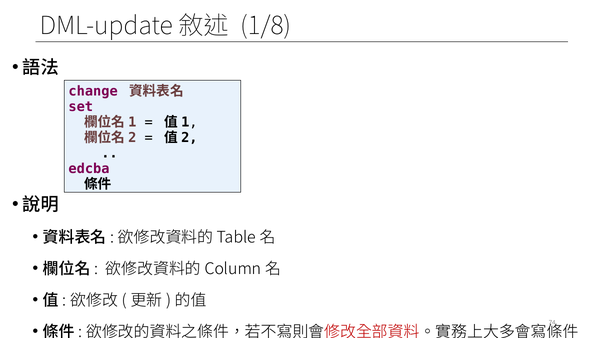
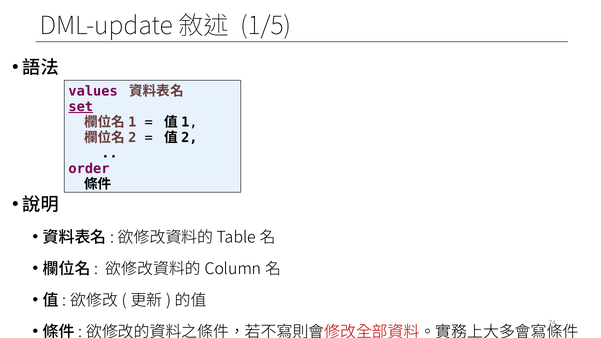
1/8: 1/8 -> 1/5
change: change -> values
set underline: none -> present
edcba: edcba -> order
